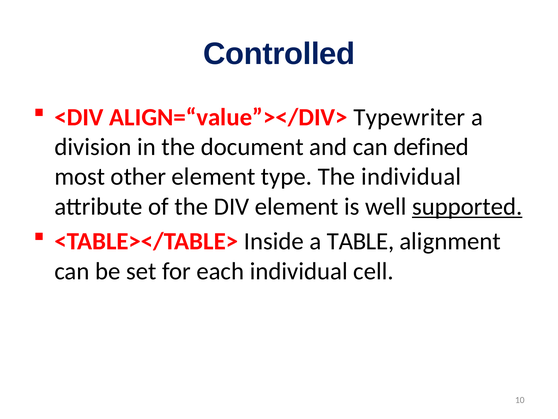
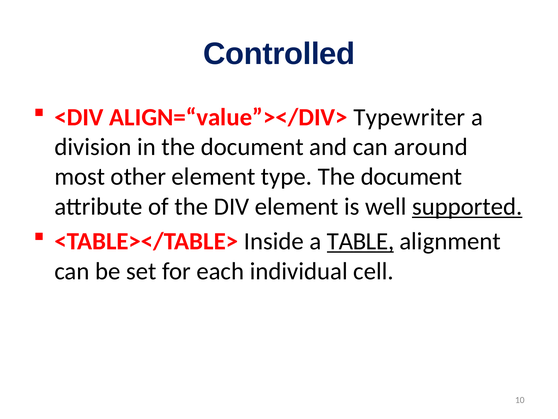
defined: defined -> around
type The individual: individual -> document
TABLE underline: none -> present
